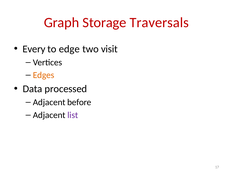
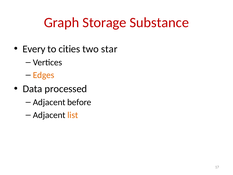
Traversals: Traversals -> Substance
edge: edge -> cities
visit: visit -> star
list colour: purple -> orange
